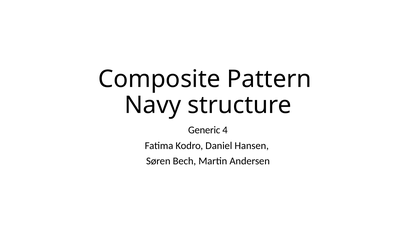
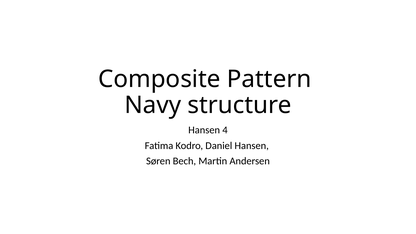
Generic at (204, 130): Generic -> Hansen
